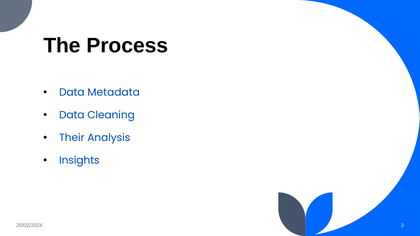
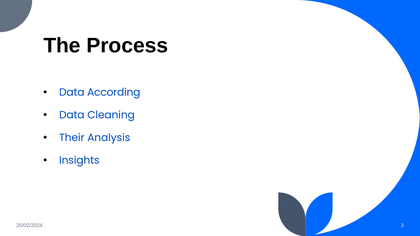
Metadata: Metadata -> According
